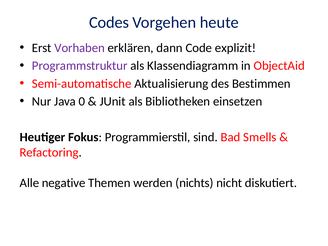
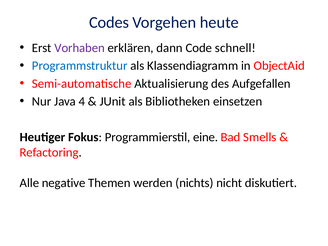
explizit: explizit -> schnell
Programmstruktur colour: purple -> blue
Bestimmen: Bestimmen -> Aufgefallen
0: 0 -> 4
sind: sind -> eine
